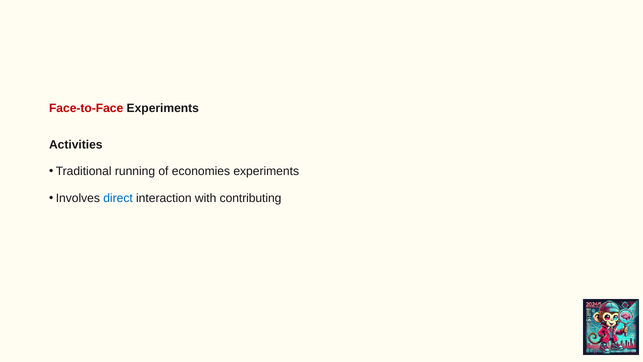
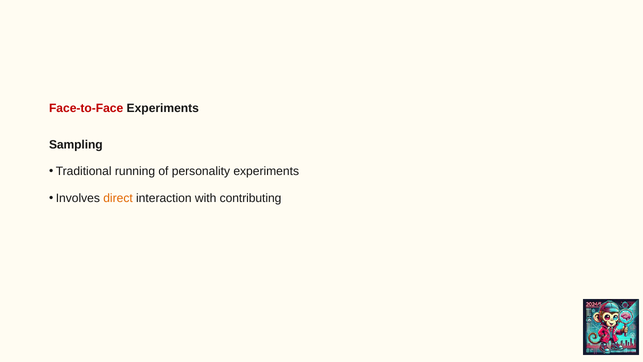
Activities: Activities -> Sampling
economies: economies -> personality
direct colour: blue -> orange
